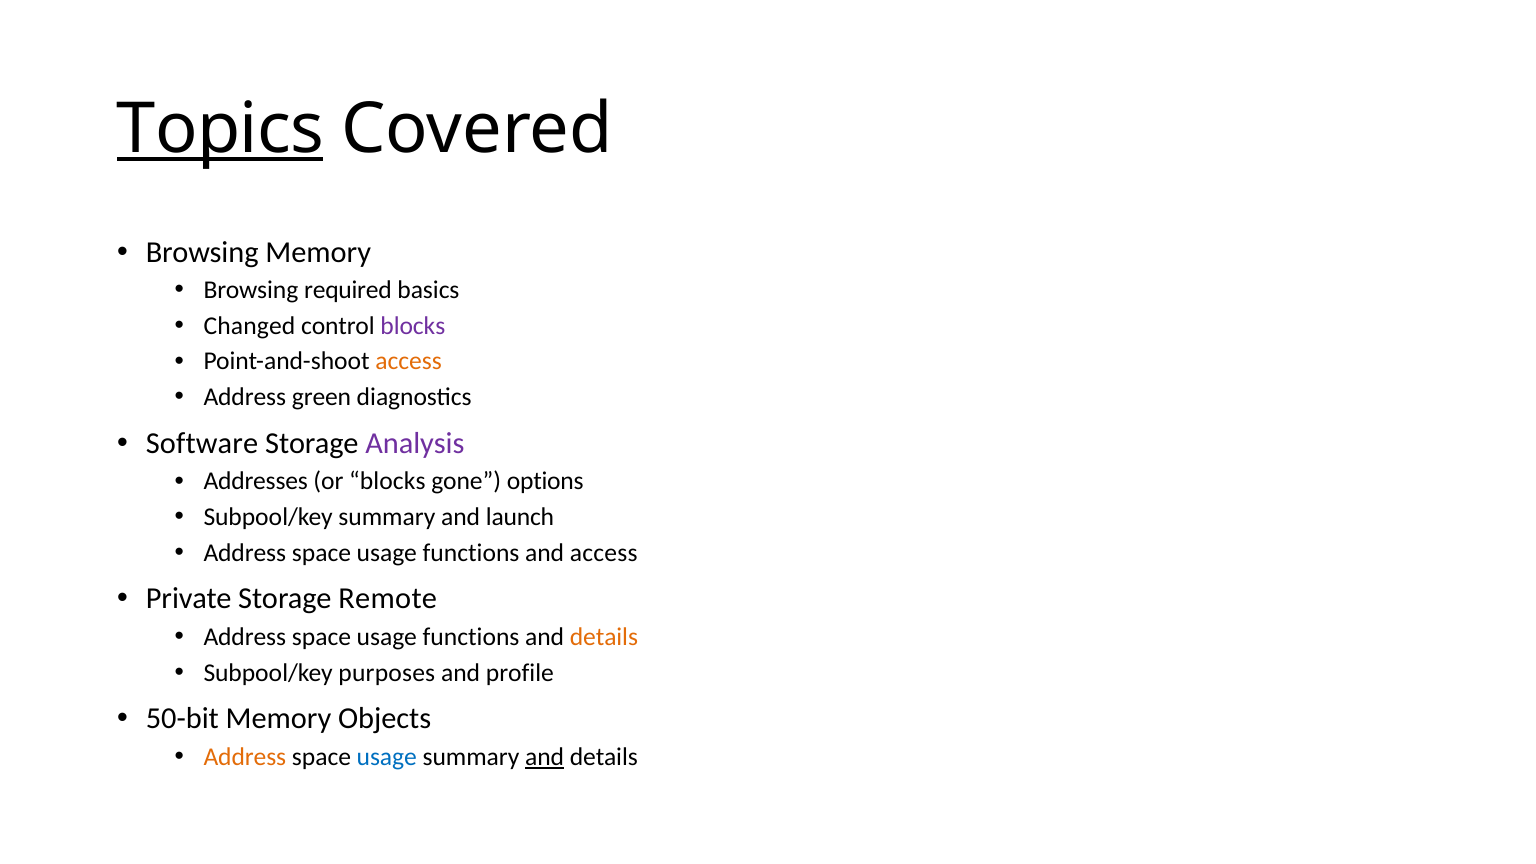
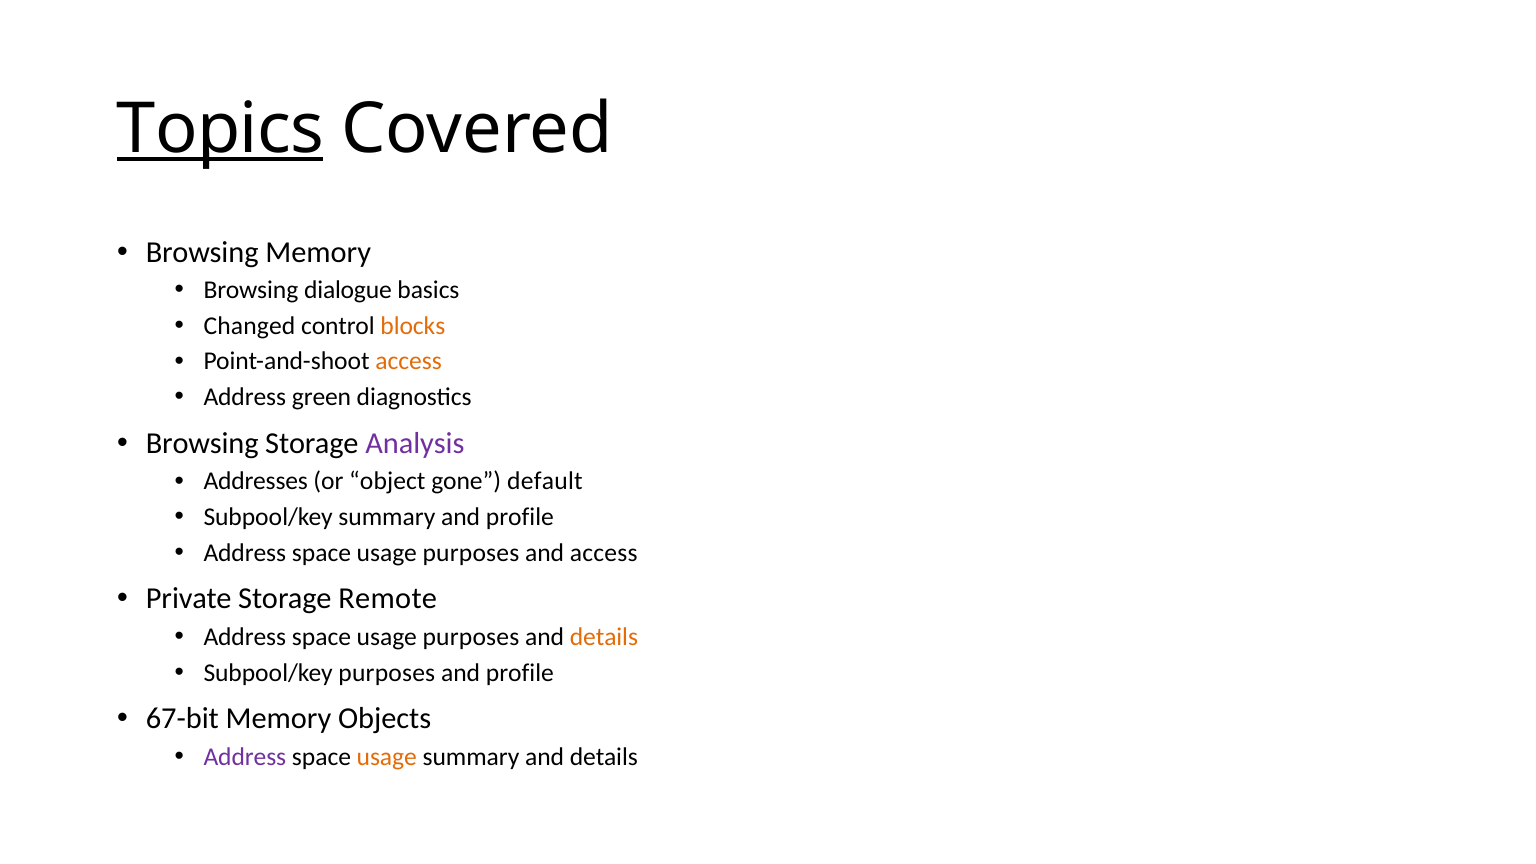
required: required -> dialogue
blocks at (413, 326) colour: purple -> orange
Software at (202, 443): Software -> Browsing
or blocks: blocks -> object
options: options -> default
summary and launch: launch -> profile
functions at (471, 553): functions -> purposes
functions at (471, 637): functions -> purposes
50-bit: 50-bit -> 67-bit
Address at (245, 757) colour: orange -> purple
usage at (387, 757) colour: blue -> orange
and at (545, 757) underline: present -> none
